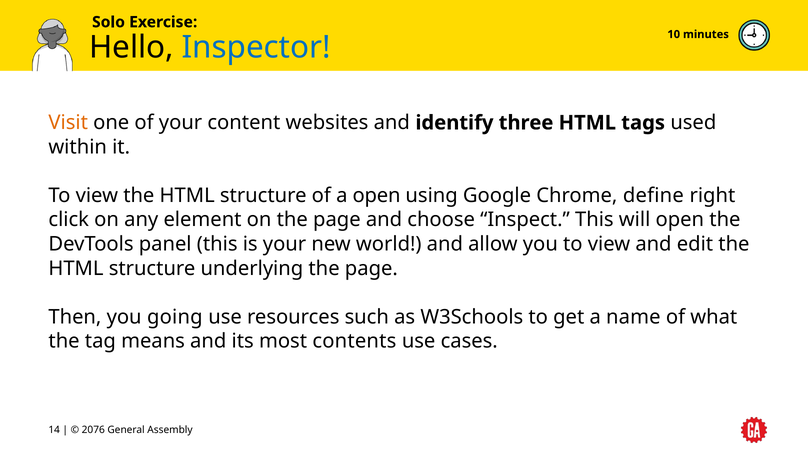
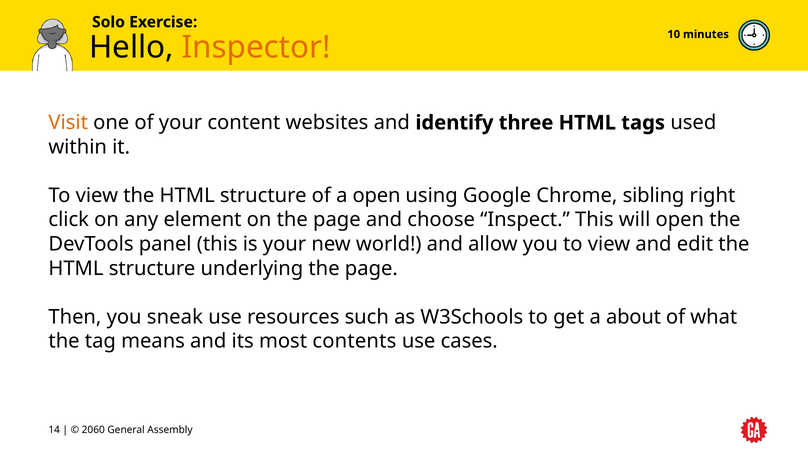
Inspector colour: blue -> orange
define: define -> sibling
going: going -> sneak
name: name -> about
2076: 2076 -> 2060
